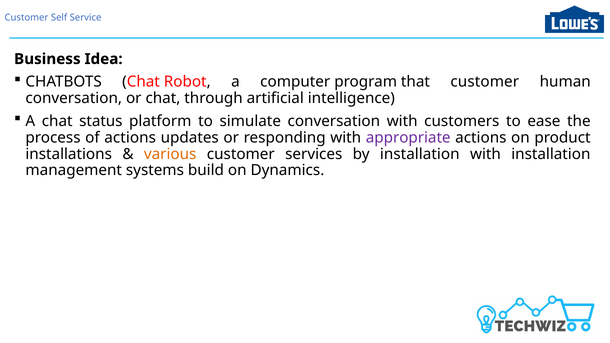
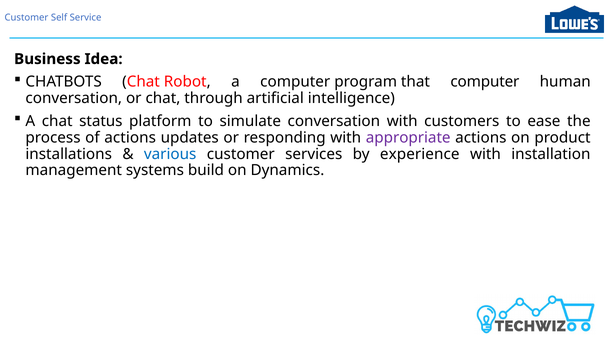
that customer: customer -> computer
various colour: orange -> blue
by installation: installation -> experience
